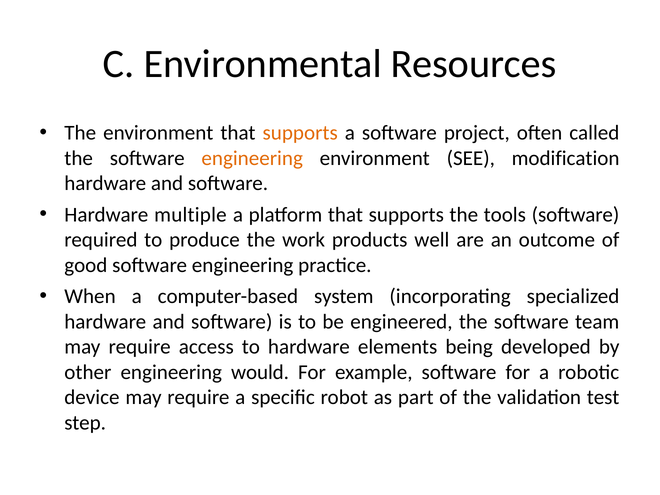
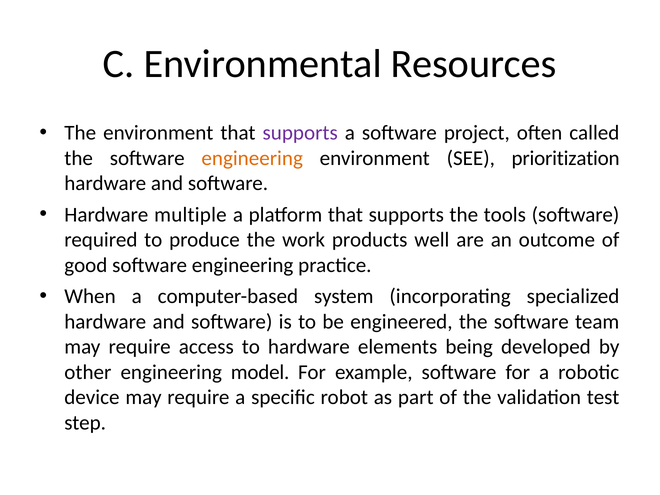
supports at (300, 133) colour: orange -> purple
modification: modification -> prioritization
would: would -> model
